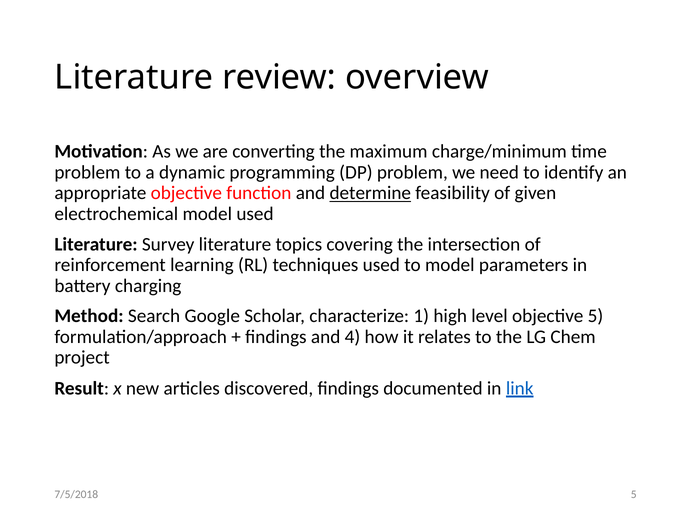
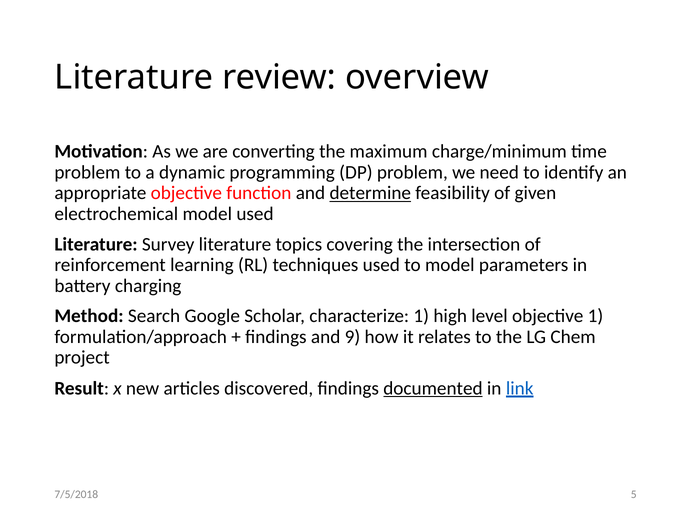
objective 5: 5 -> 1
4: 4 -> 9
documented underline: none -> present
